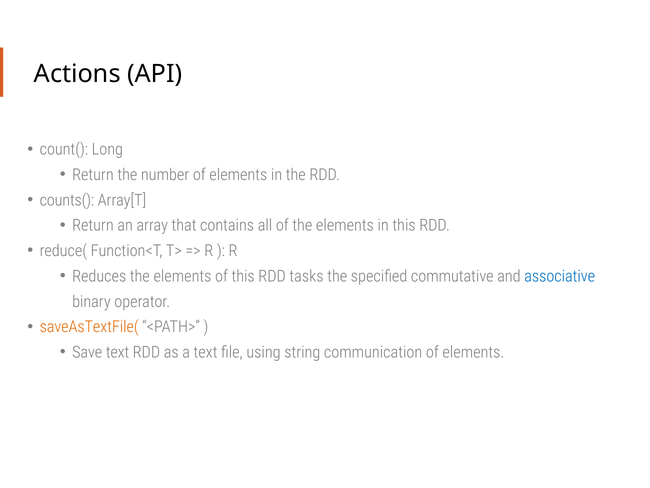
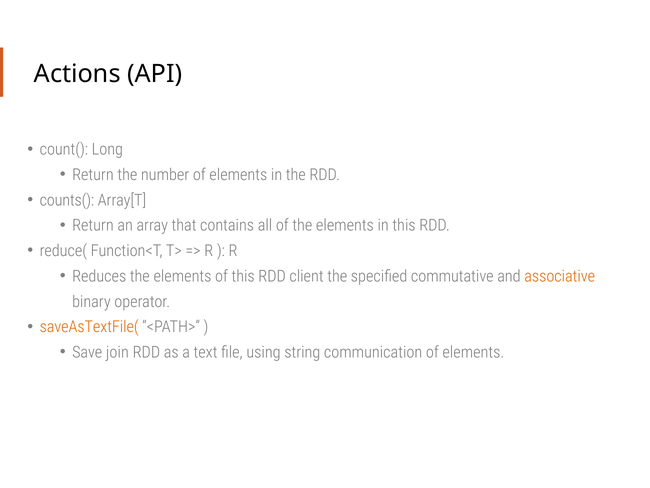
tasks: tasks -> client
associative colour: blue -> orange
Save text: text -> join
